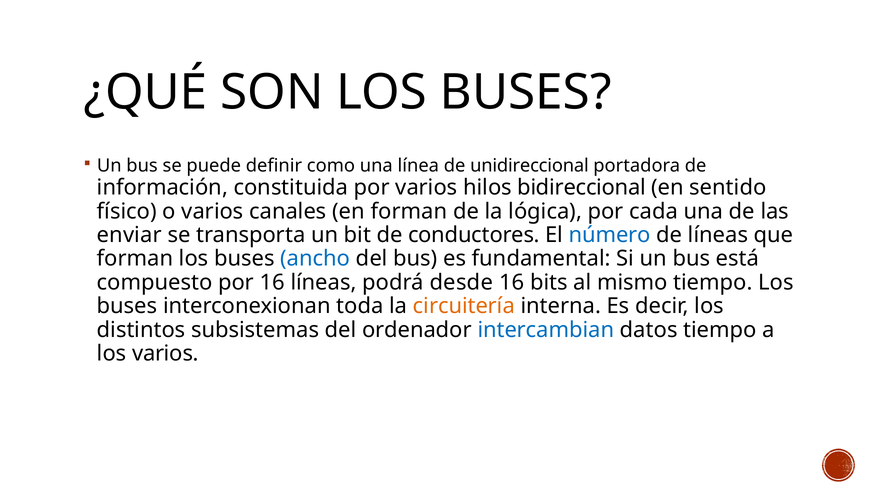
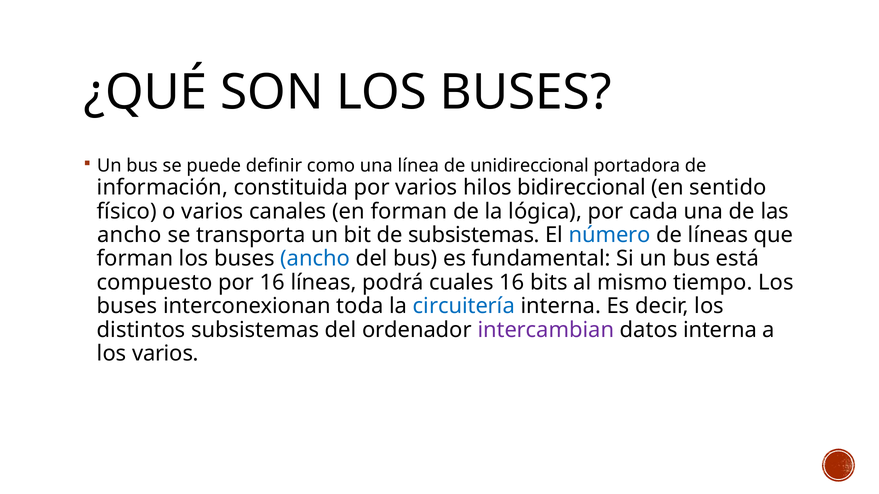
enviar at (129, 235): enviar -> ancho
de conductores: conductores -> subsistemas
desde: desde -> cuales
circuitería colour: orange -> blue
intercambian colour: blue -> purple
datos tiempo: tiempo -> interna
